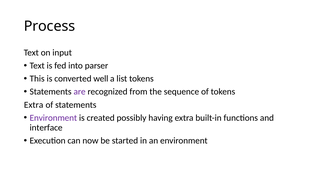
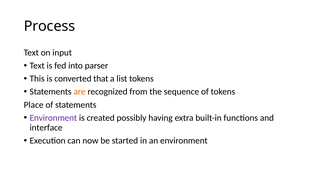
well: well -> that
are colour: purple -> orange
Extra at (34, 105): Extra -> Place
